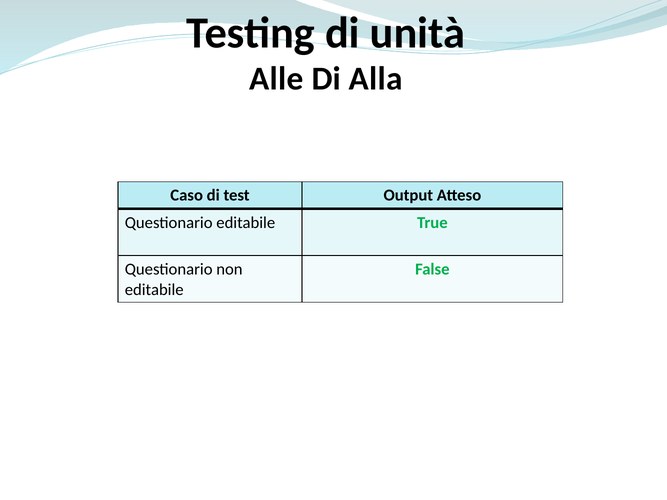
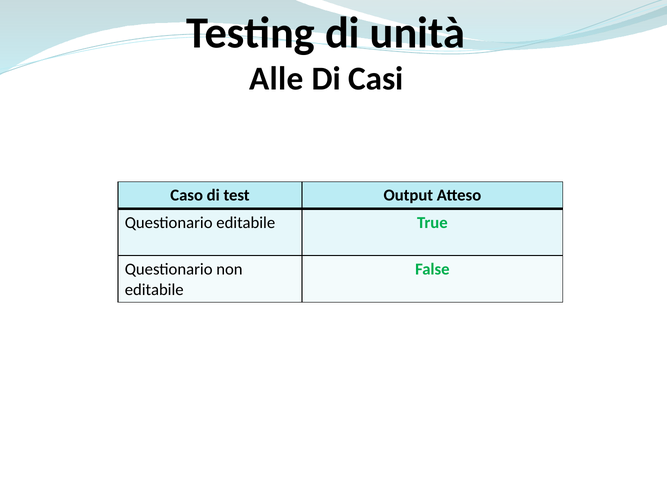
Alla: Alla -> Casi
